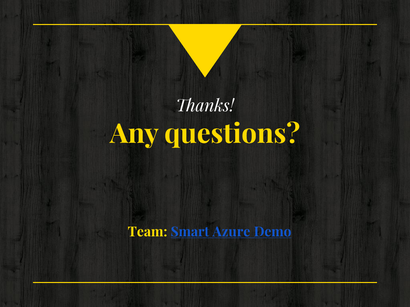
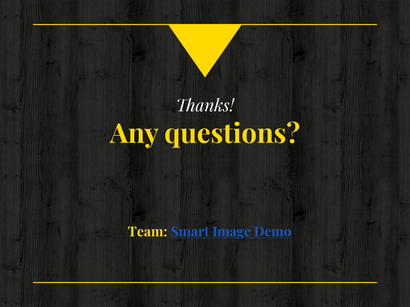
Azure: Azure -> Image
